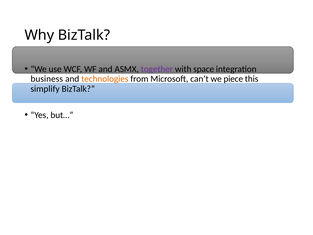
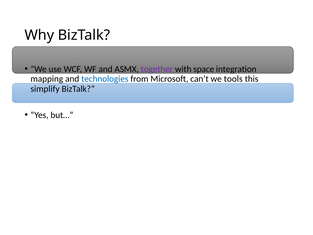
business: business -> mapping
technologies colour: orange -> blue
piece: piece -> tools
